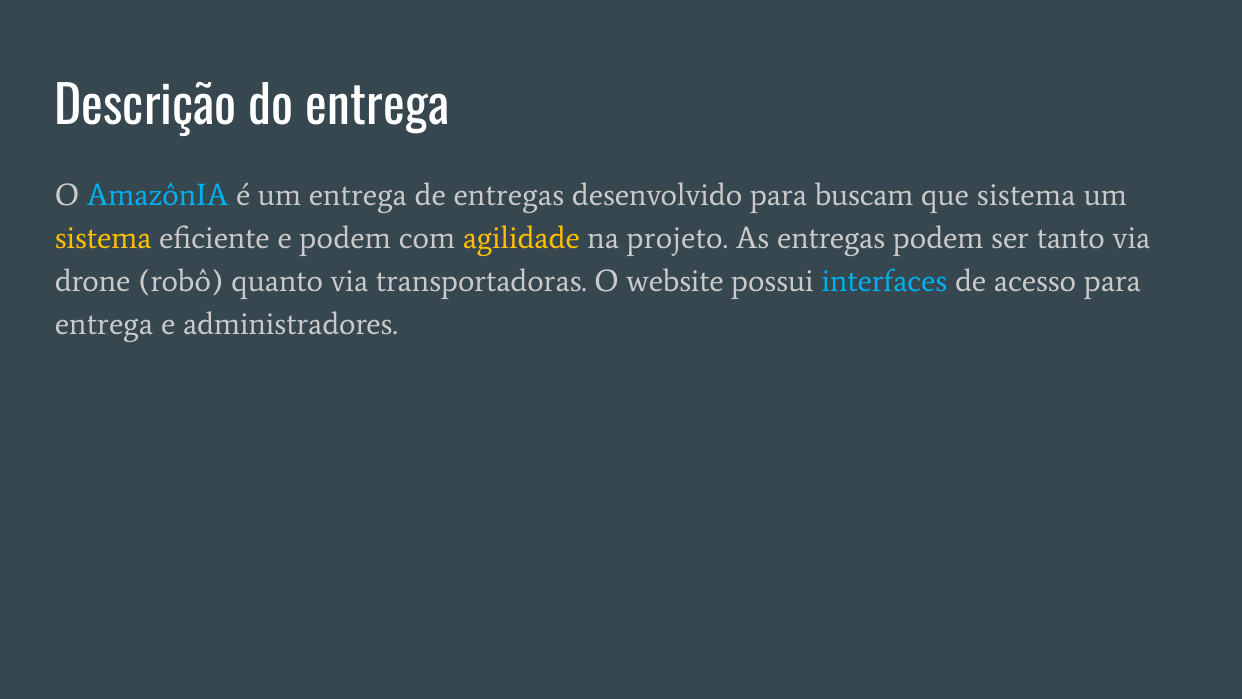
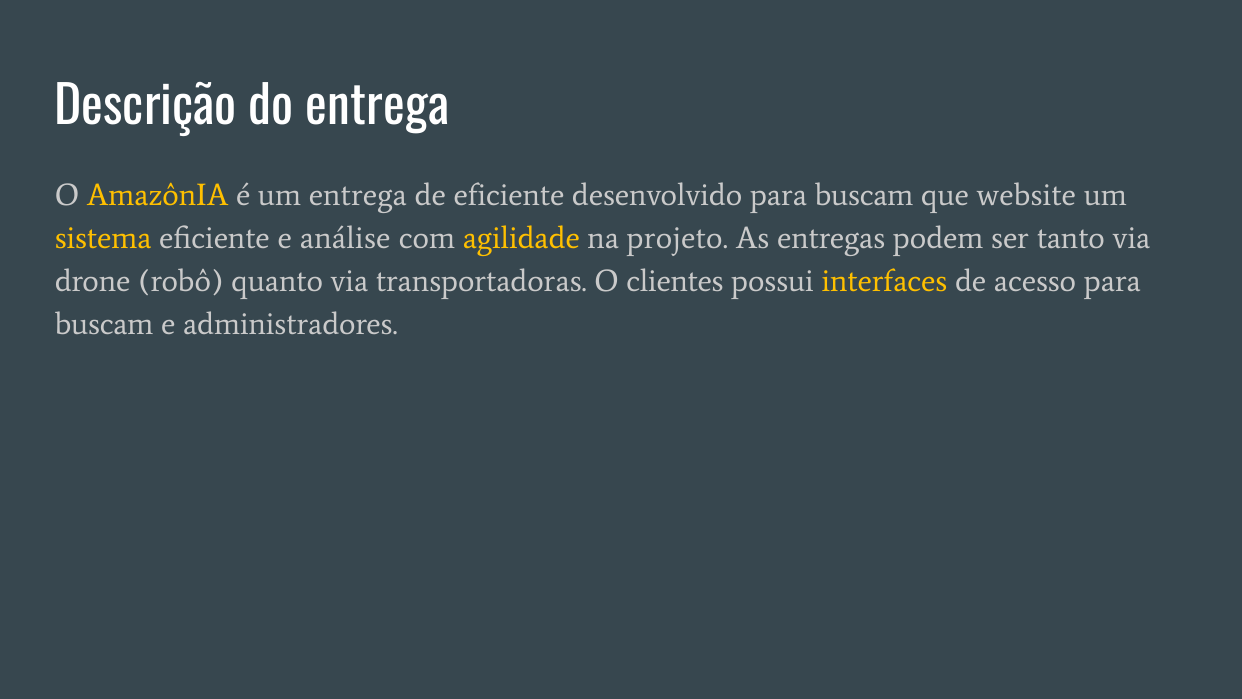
AmazônIA colour: light blue -> yellow
de entregas: entregas -> eficiente
que sistema: sistema -> website
e podem: podem -> análise
website: website -> clientes
interfaces colour: light blue -> yellow
entrega at (104, 324): entrega -> buscam
